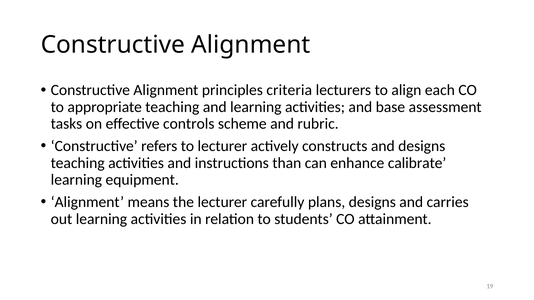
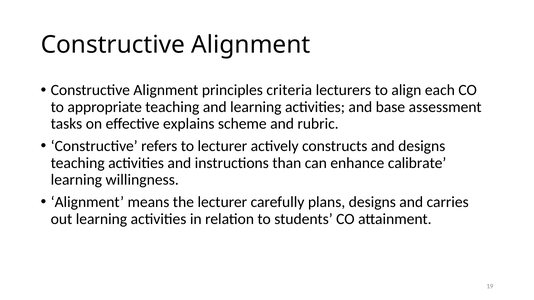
controls: controls -> explains
equipment: equipment -> willingness
